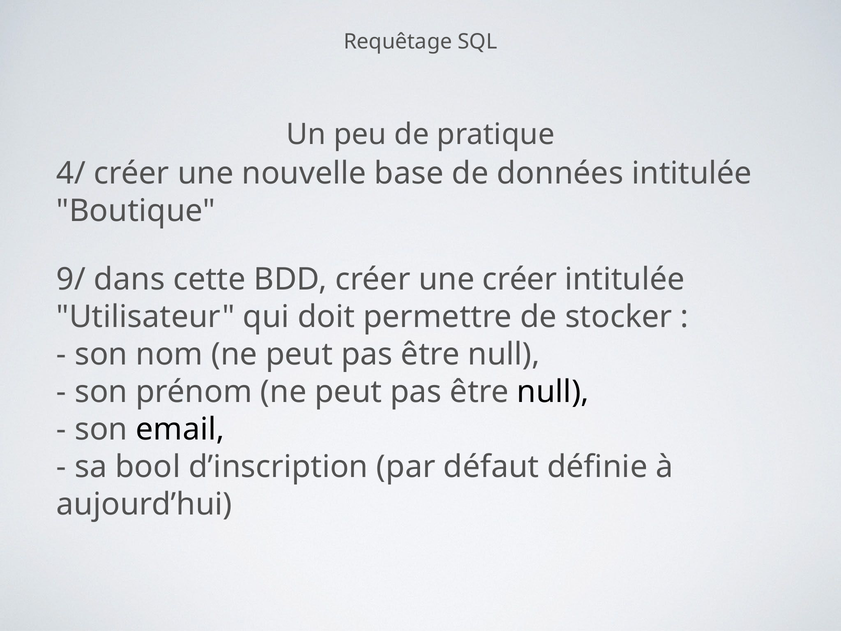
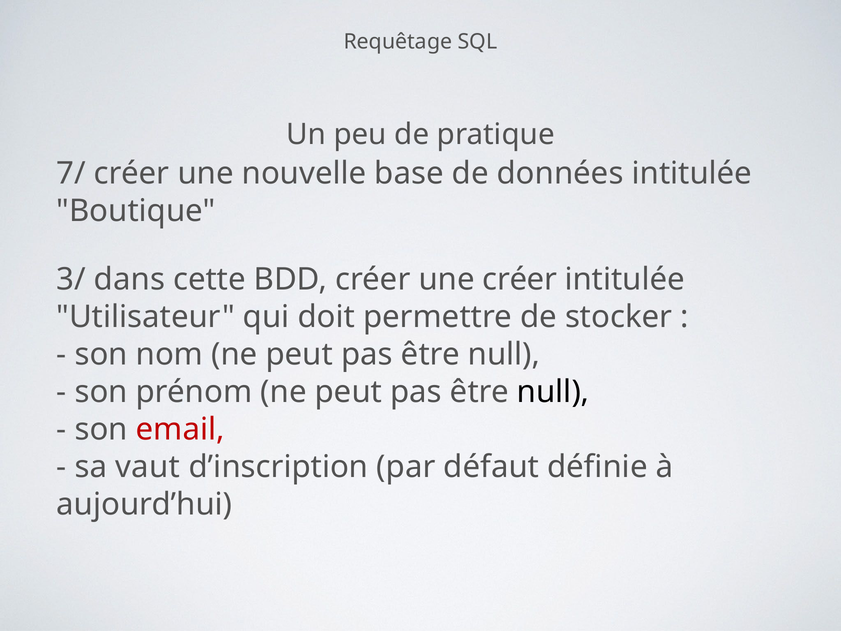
4/: 4/ -> 7/
9/: 9/ -> 3/
email colour: black -> red
bool: bool -> vaut
